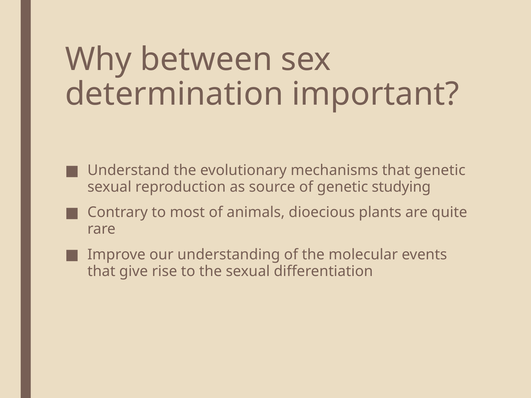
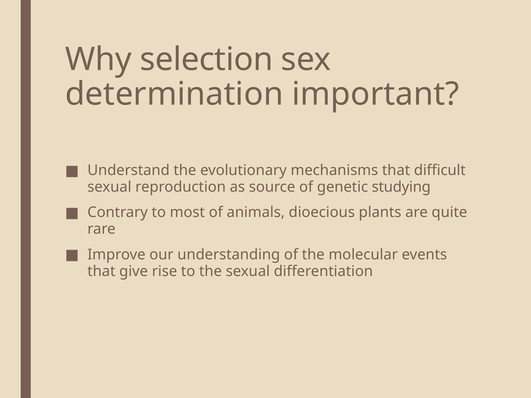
between: between -> selection
that genetic: genetic -> difficult
